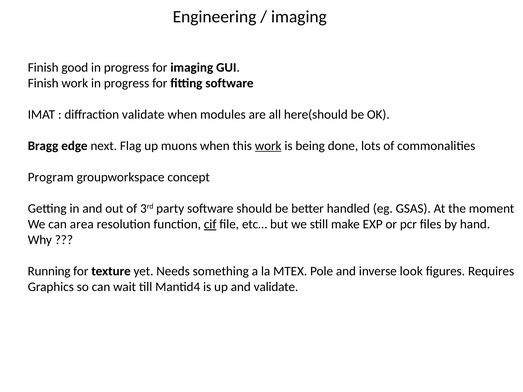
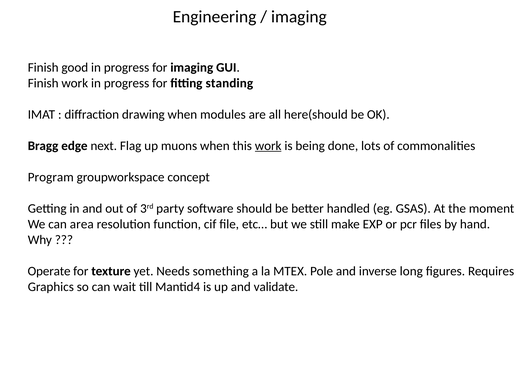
fitting software: software -> standing
diffraction validate: validate -> drawing
cif underline: present -> none
Running: Running -> Operate
look: look -> long
